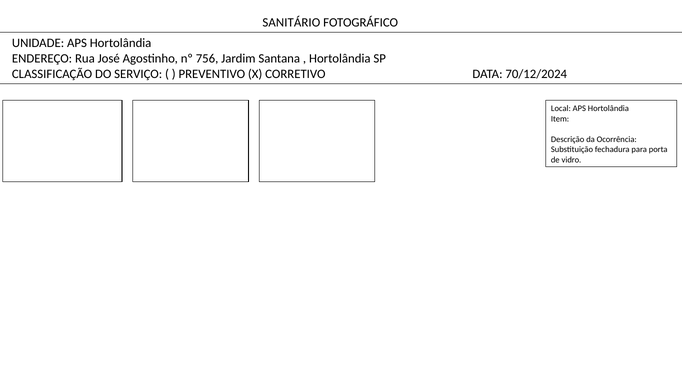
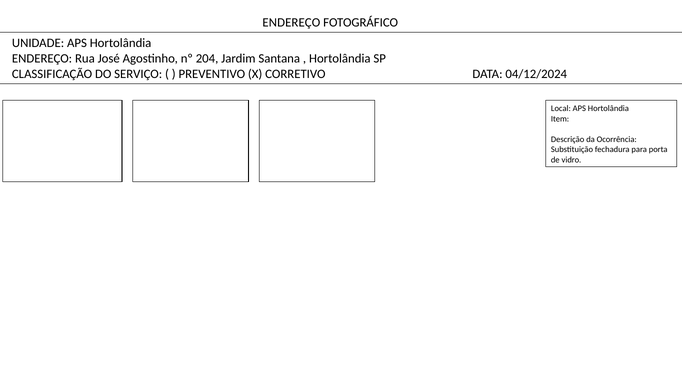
SANITÁRIO at (291, 23): SANITÁRIO -> ENDEREÇO
756: 756 -> 204
70/12/2024: 70/12/2024 -> 04/12/2024
